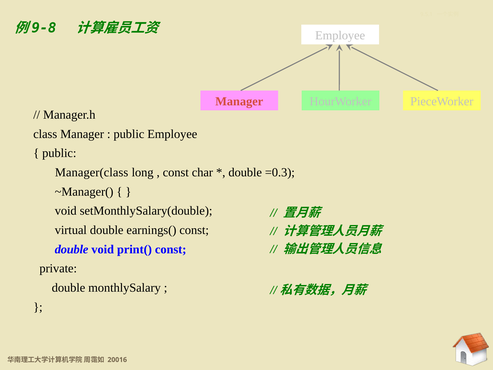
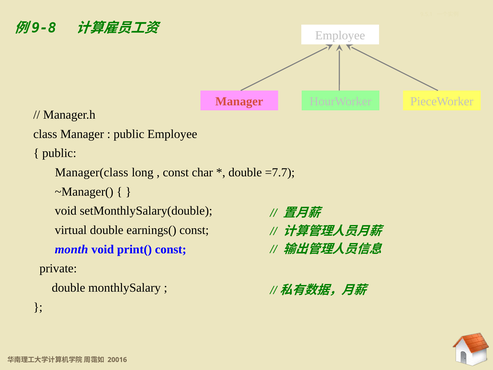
=0.3: =0.3 -> =7.7
double at (72, 249): double -> month
